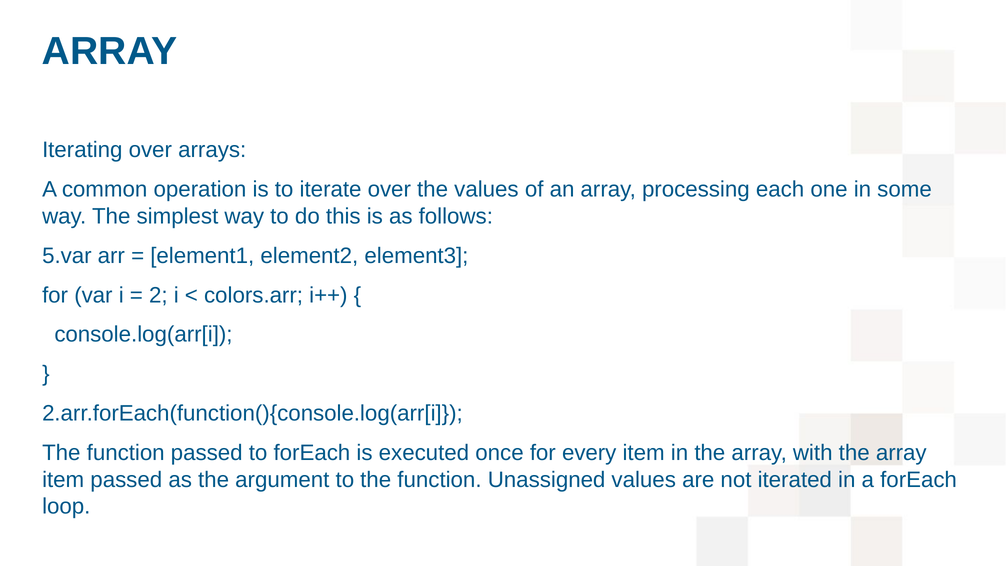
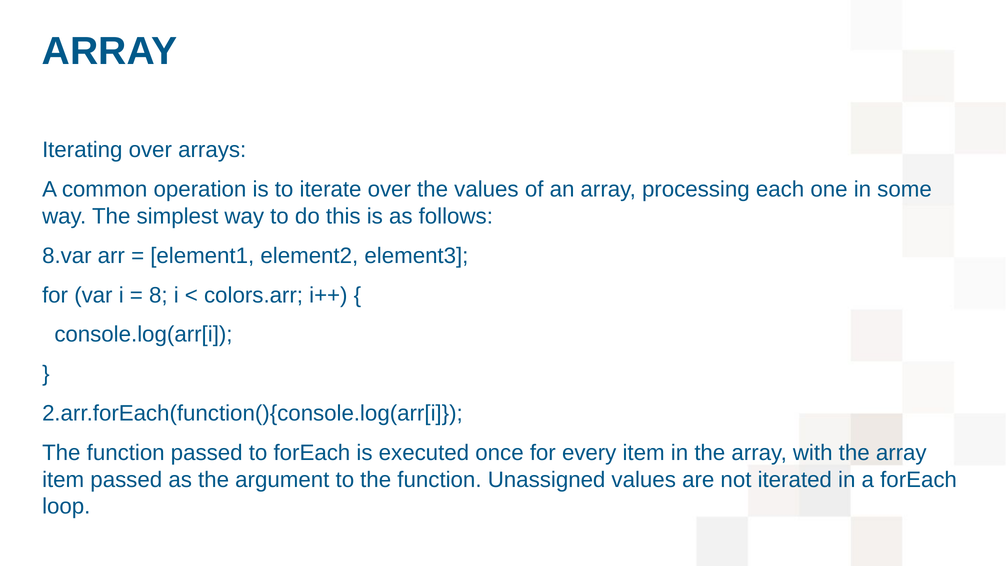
5.var: 5.var -> 8.var
2: 2 -> 8
